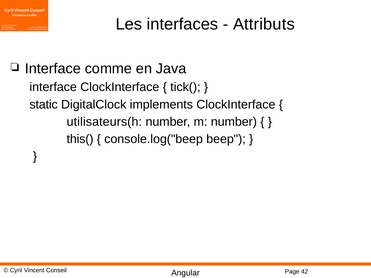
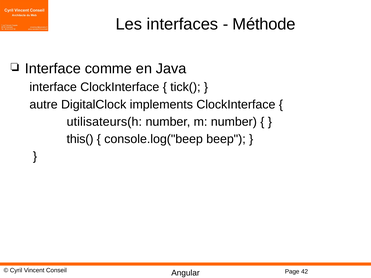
Attributs: Attributs -> Méthode
static: static -> autre
